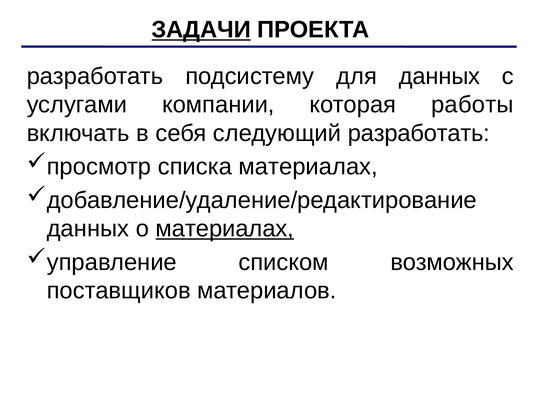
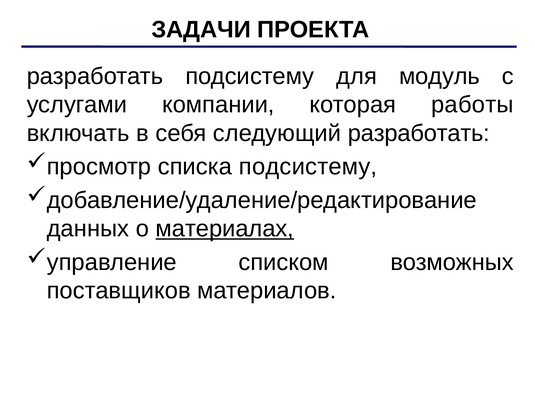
ЗАДАЧИ underline: present -> none
для данных: данных -> модуль
списка материалах: материалах -> подсистему
